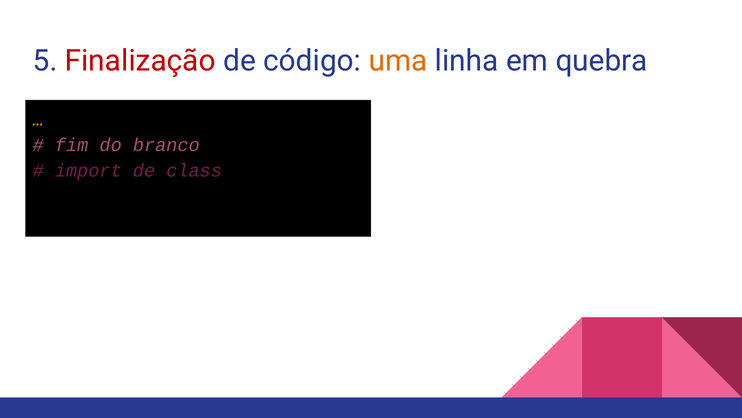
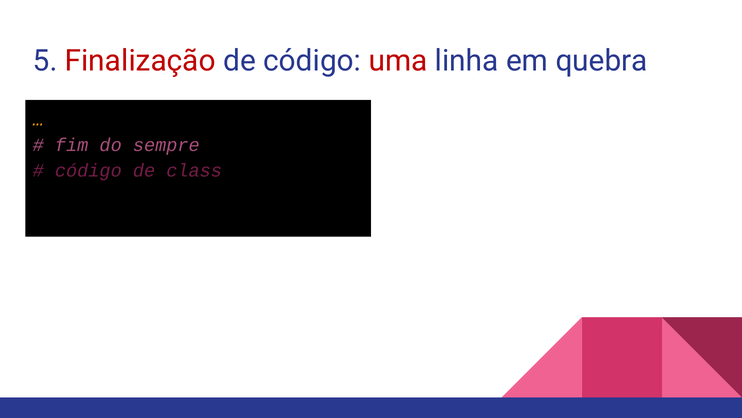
uma colour: orange -> red
branco: branco -> sempre
import at (88, 170): import -> código
